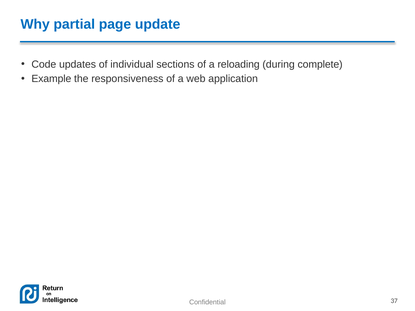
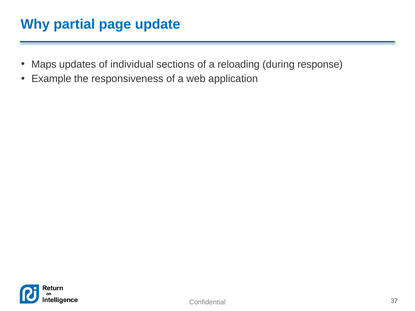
Code: Code -> Maps
complete: complete -> response
